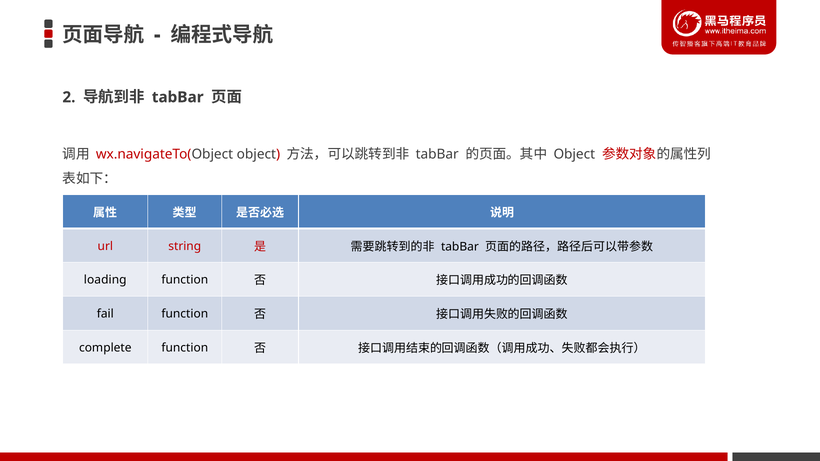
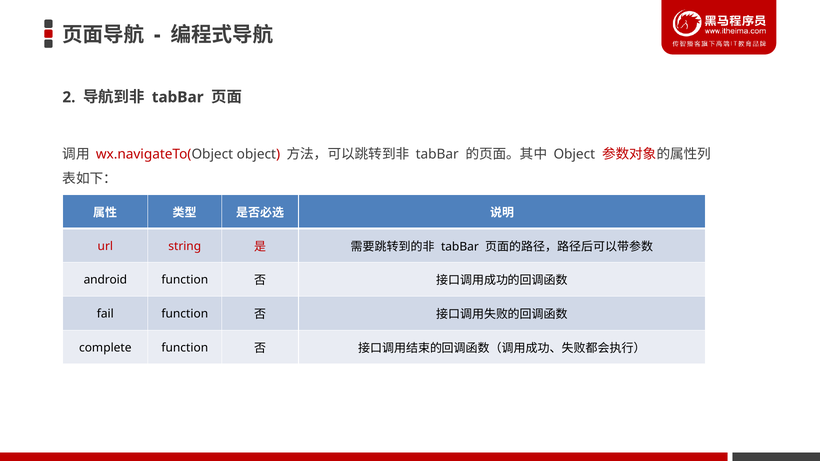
loading: loading -> android
